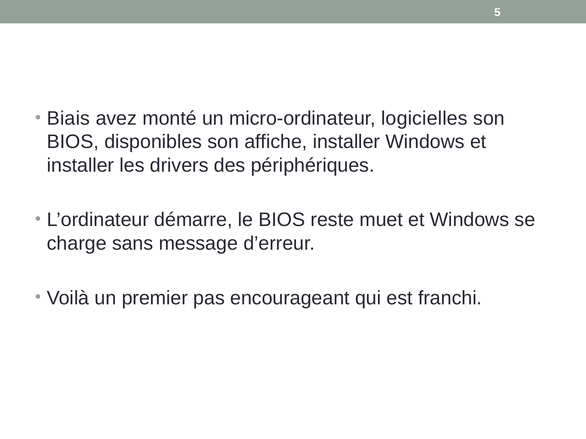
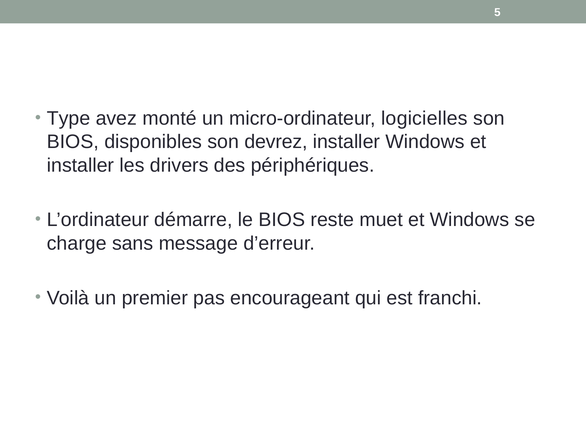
Biais: Biais -> Type
affiche: affiche -> devrez
